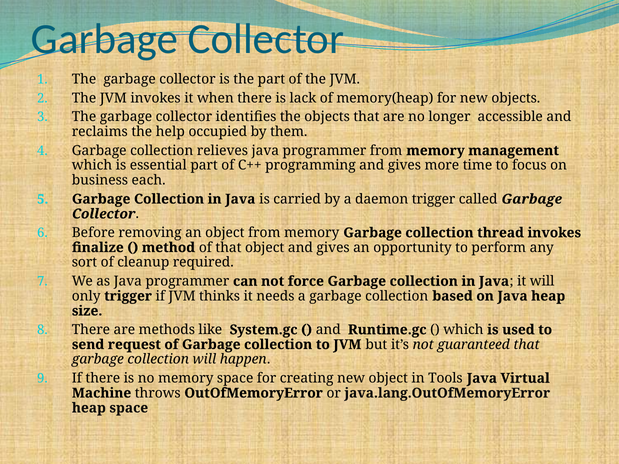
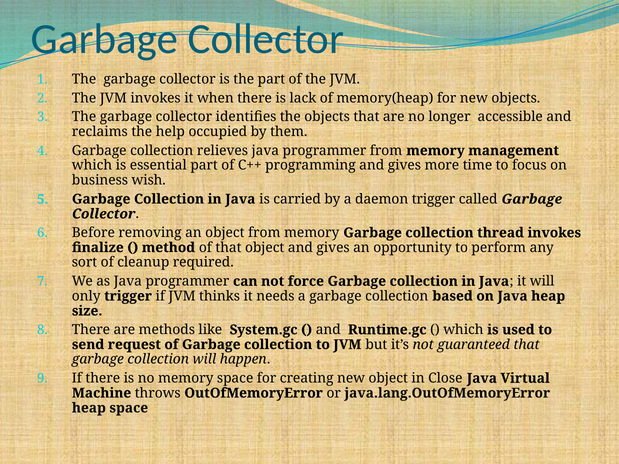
each: each -> wish
Tools: Tools -> Close
